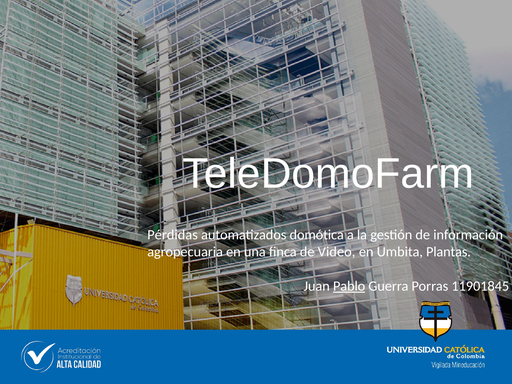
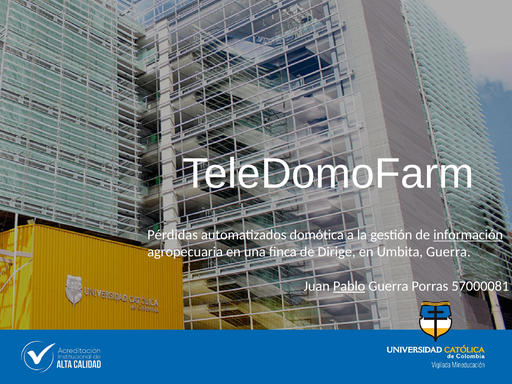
información underline: none -> present
Video: Video -> Dirige
Umbita Plantas: Plantas -> Guerra
11901845: 11901845 -> 57000081
